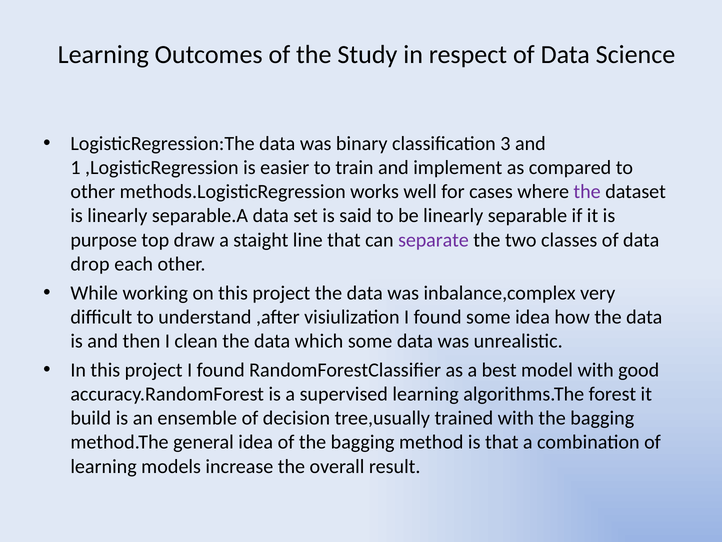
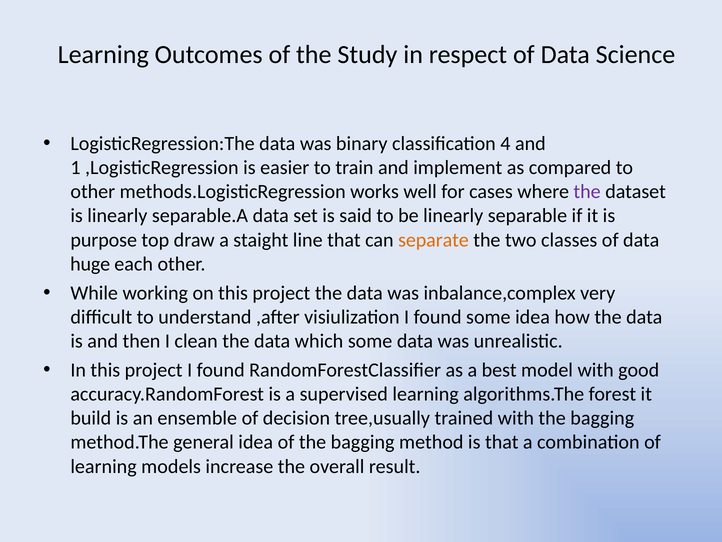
3: 3 -> 4
separate colour: purple -> orange
drop: drop -> huge
